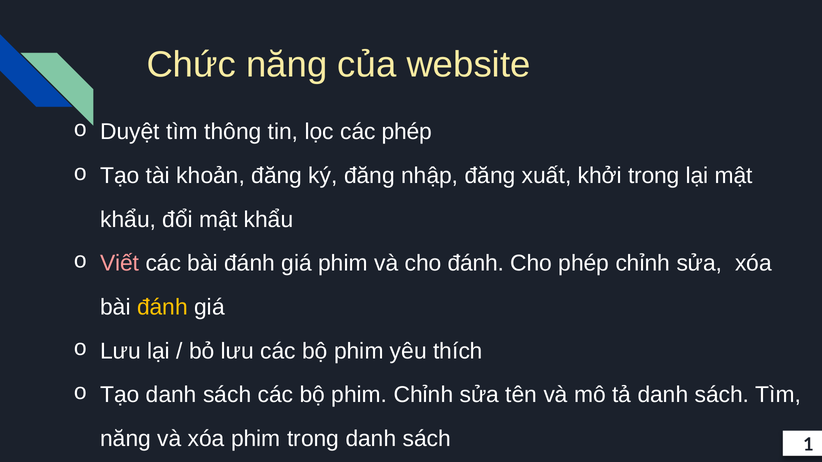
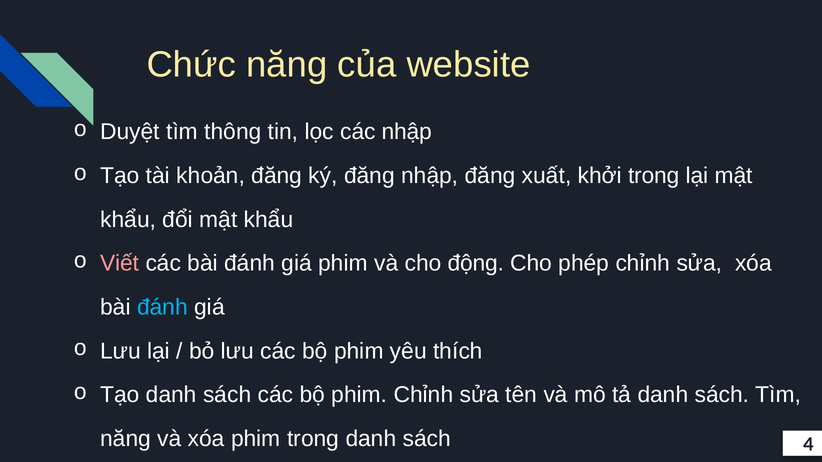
các phép: phép -> nhập
cho đánh: đánh -> động
đánh at (162, 307) colour: yellow -> light blue
1: 1 -> 4
